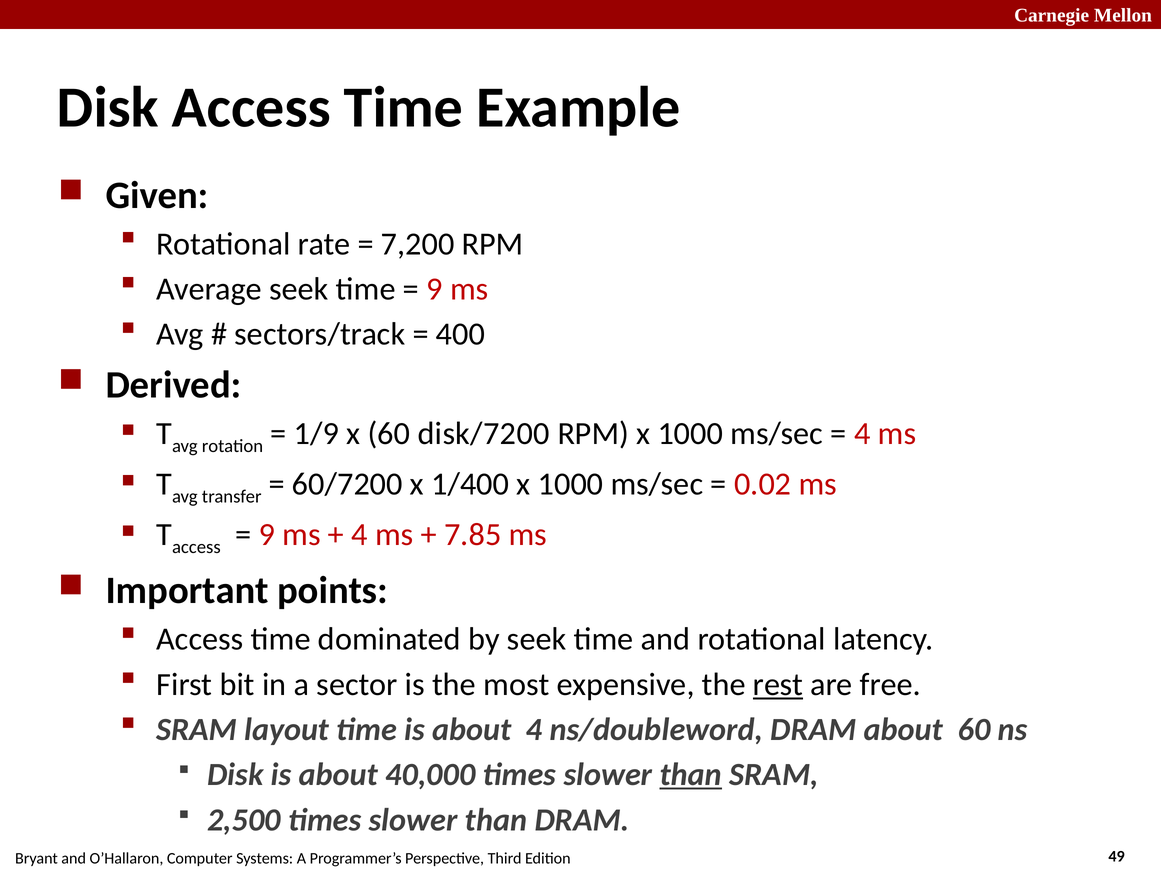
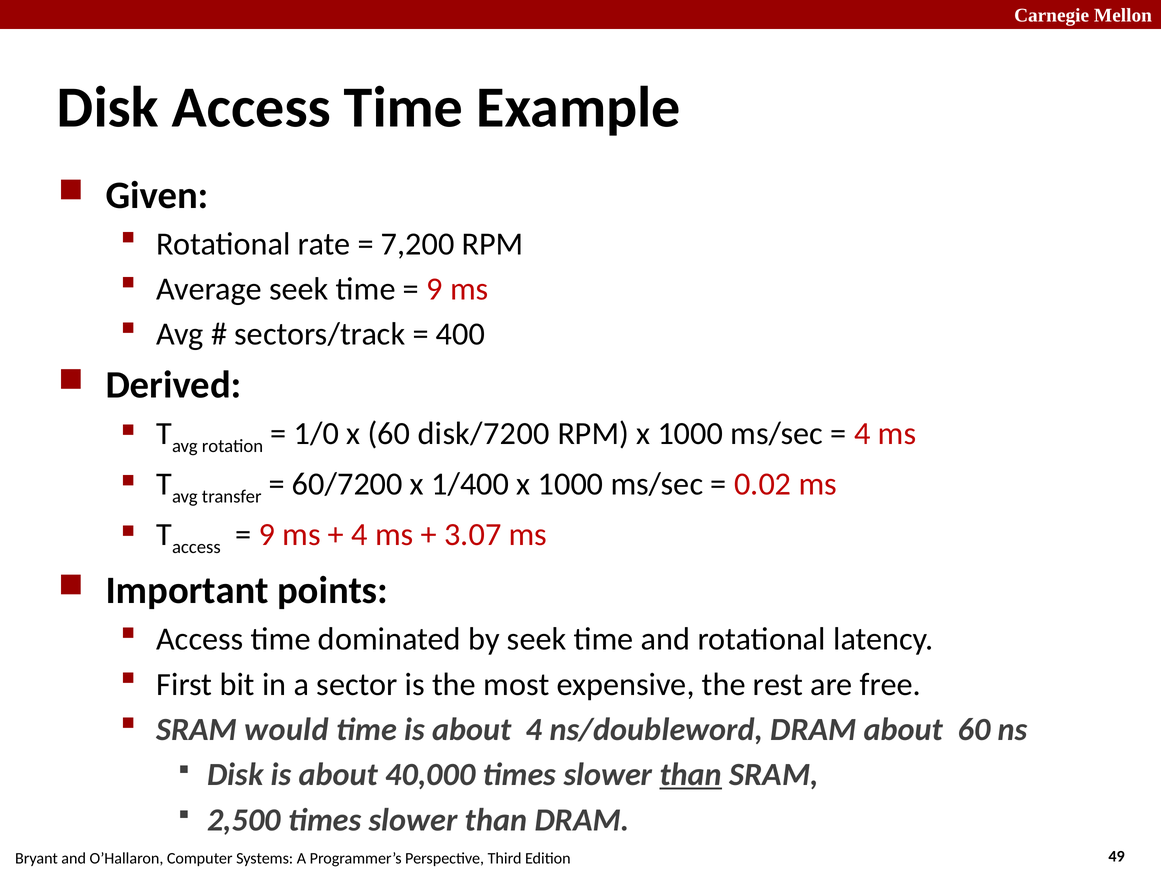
1/9: 1/9 -> 1/0
7.85: 7.85 -> 3.07
rest underline: present -> none
layout: layout -> would
